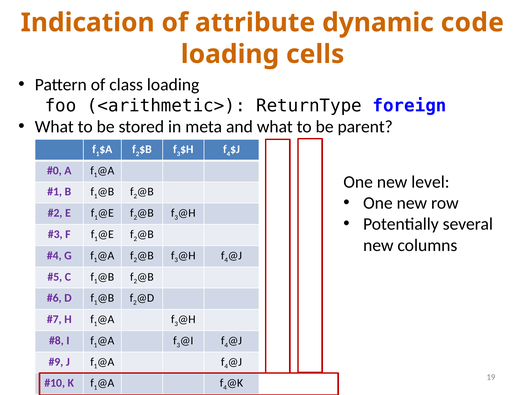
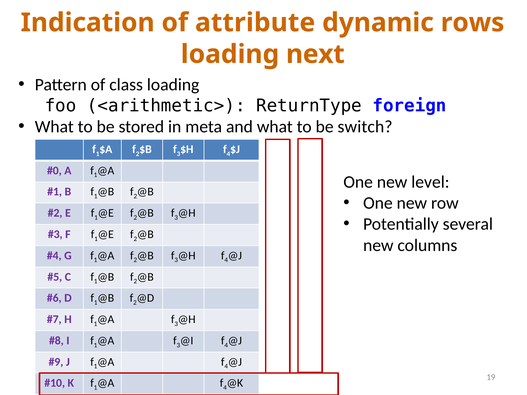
code: code -> rows
cells: cells -> next
parent: parent -> switch
